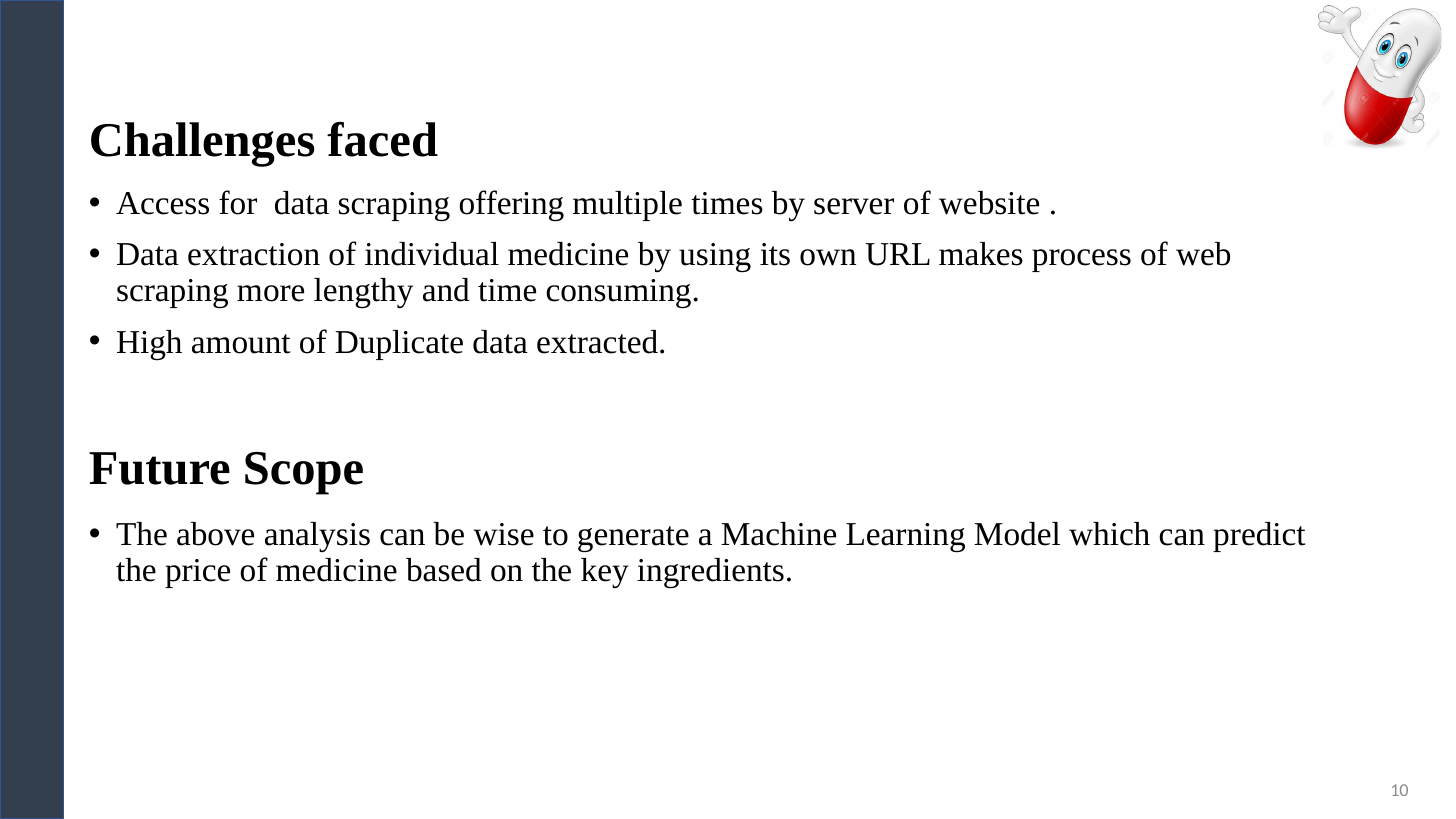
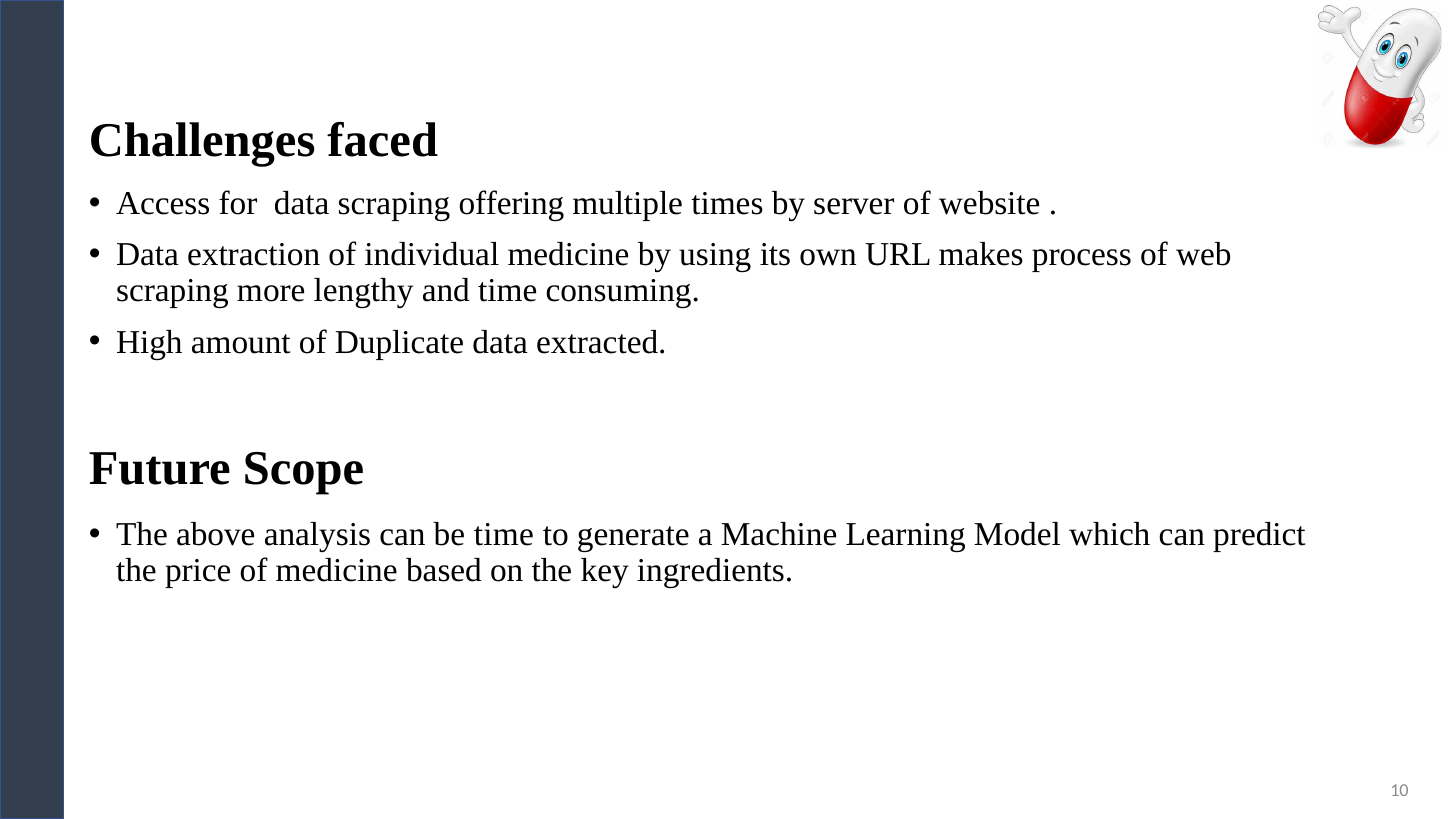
be wise: wise -> time
